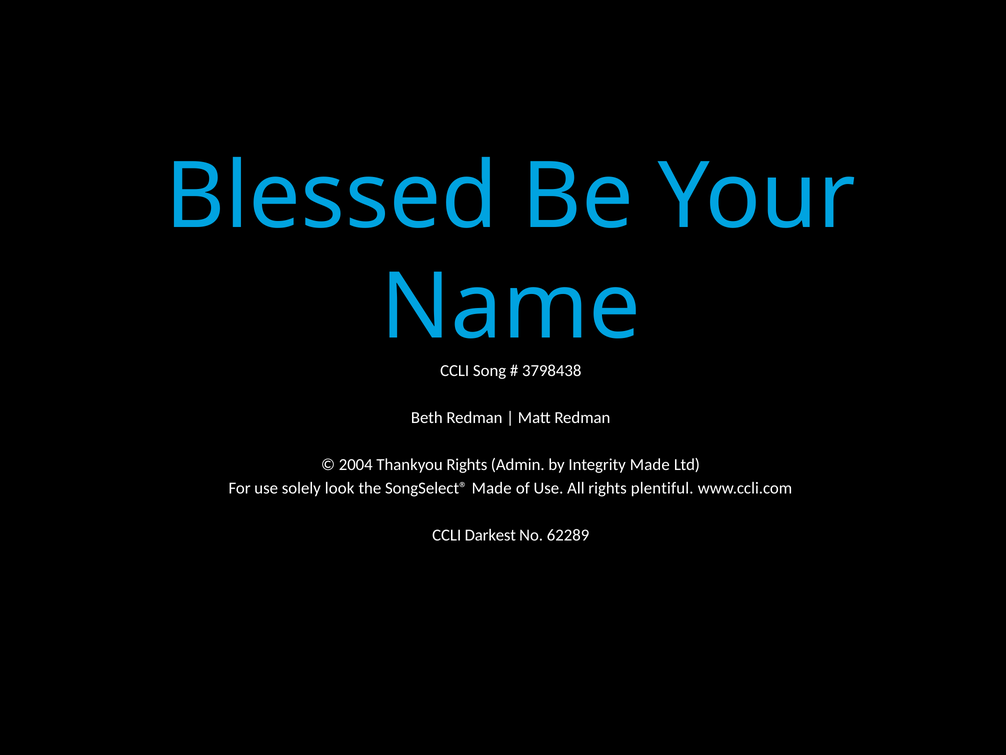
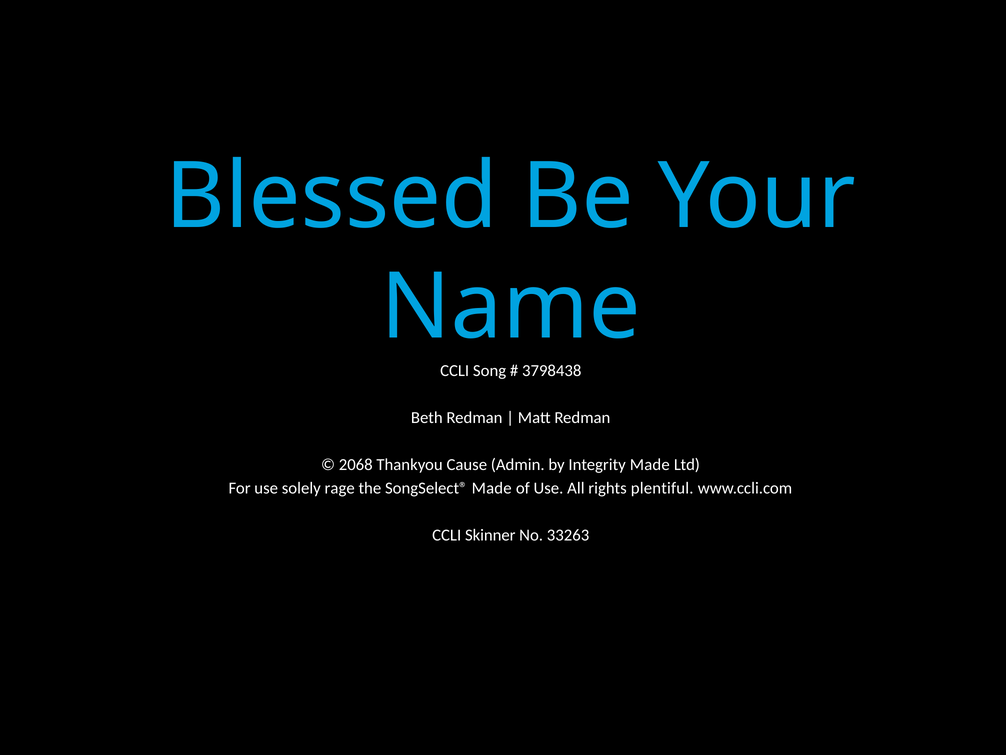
2004: 2004 -> 2068
Thankyou Rights: Rights -> Cause
look: look -> rage
Darkest: Darkest -> Skinner
62289: 62289 -> 33263
